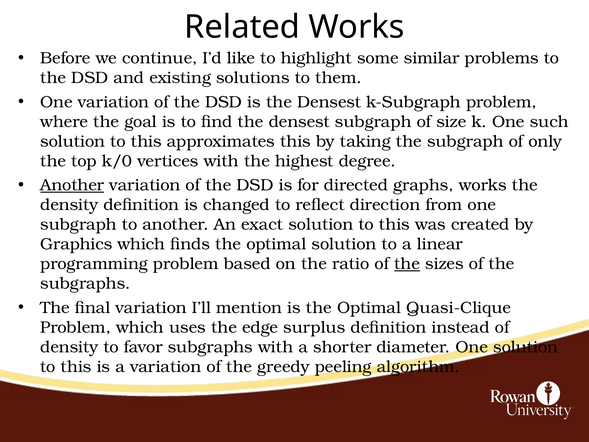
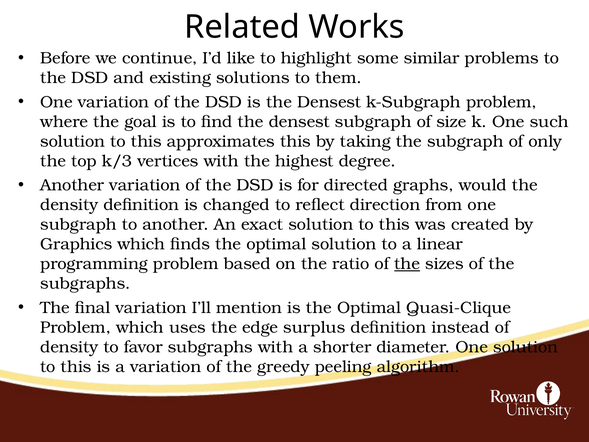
k/0: k/0 -> k/3
Another at (72, 185) underline: present -> none
graphs works: works -> would
